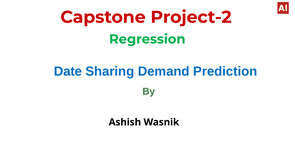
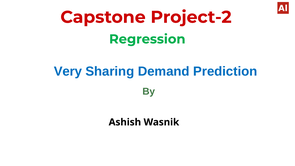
Date: Date -> Very
